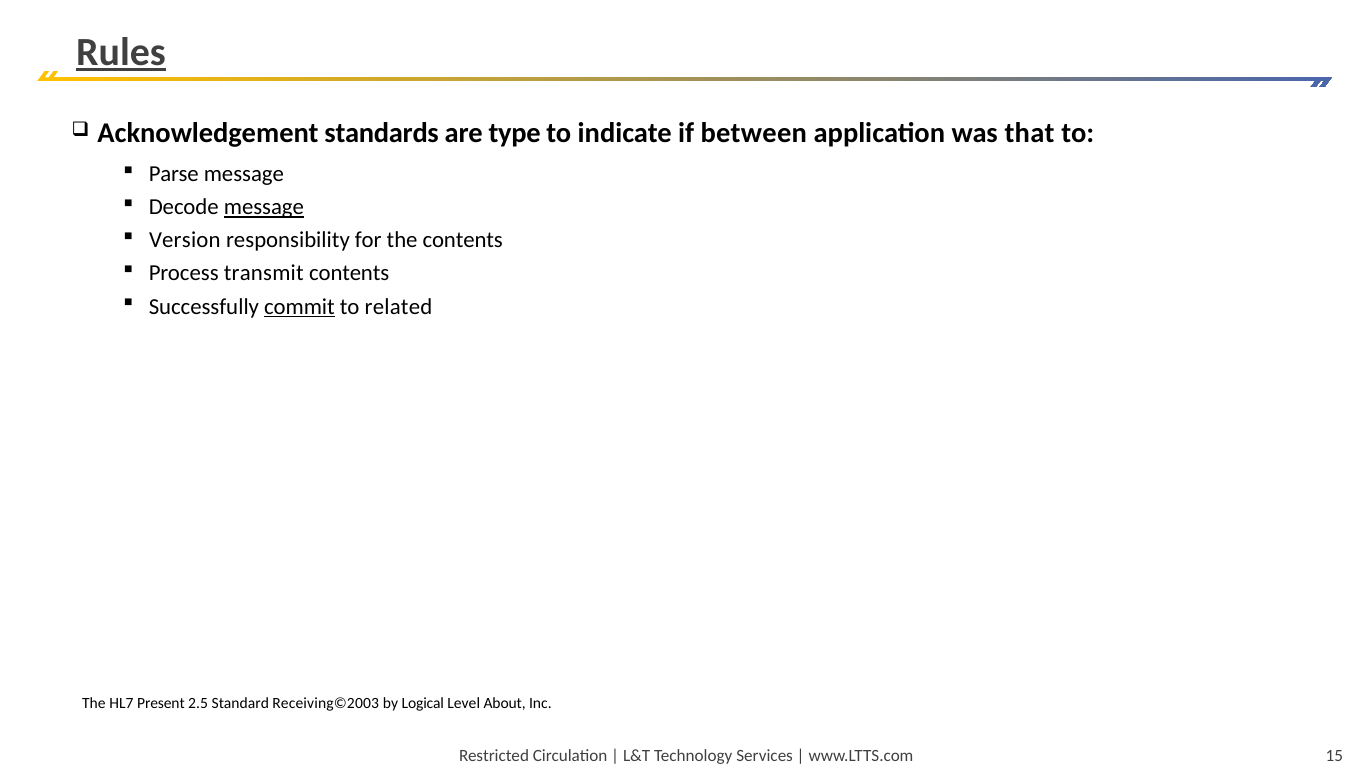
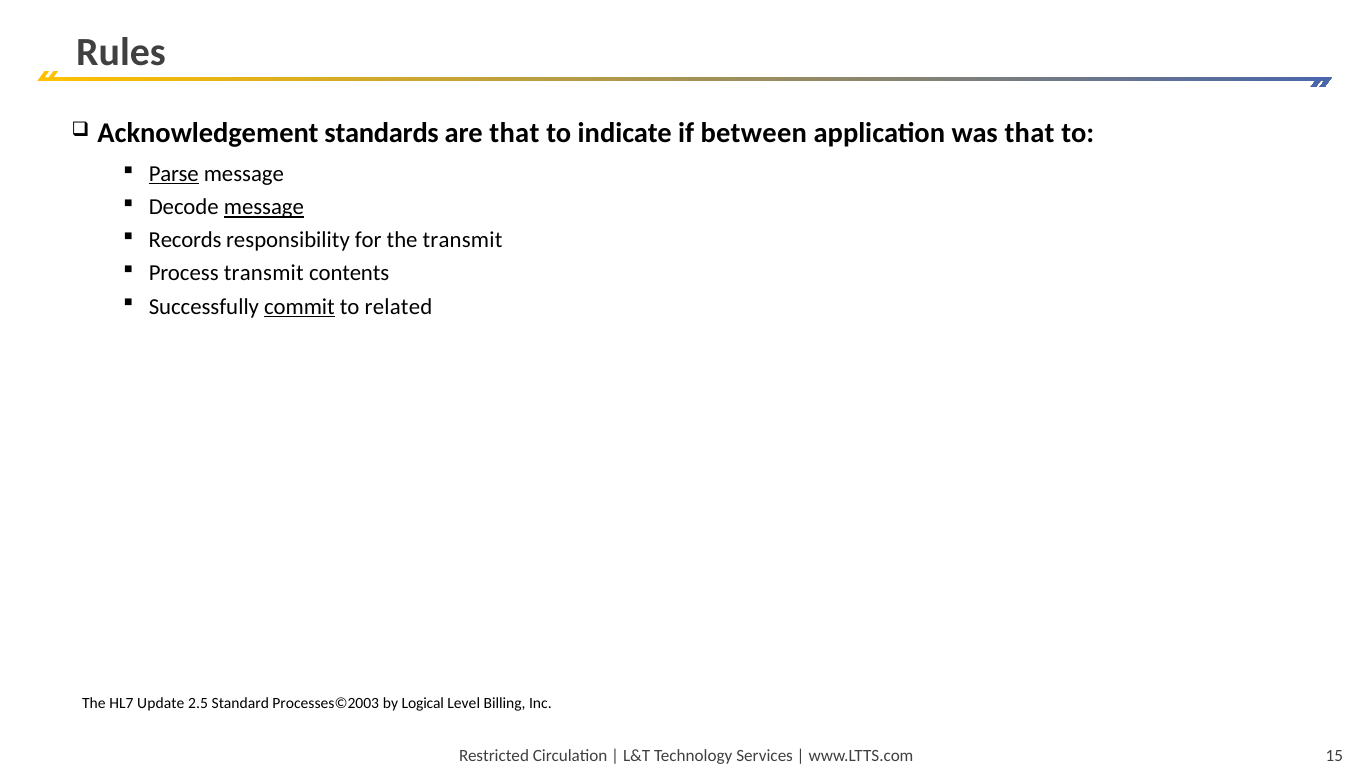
Rules underline: present -> none
are type: type -> that
Parse underline: none -> present
Version: Version -> Records
the contents: contents -> transmit
Present: Present -> Update
Receiving©2003: Receiving©2003 -> Processes©2003
About: About -> Billing
